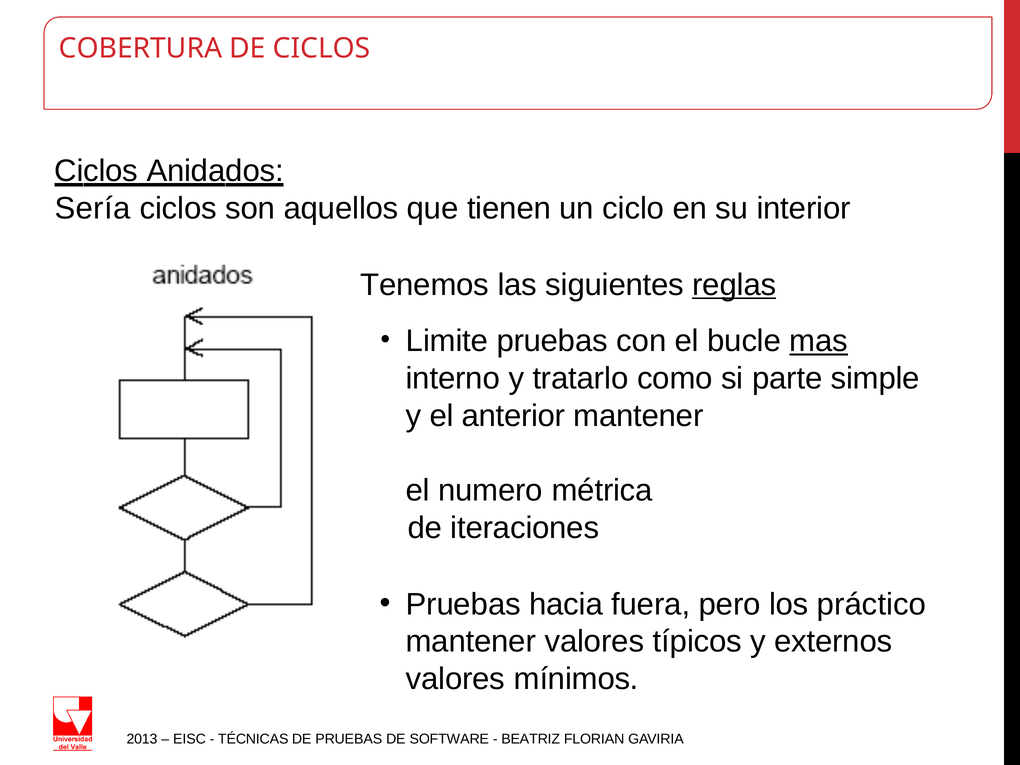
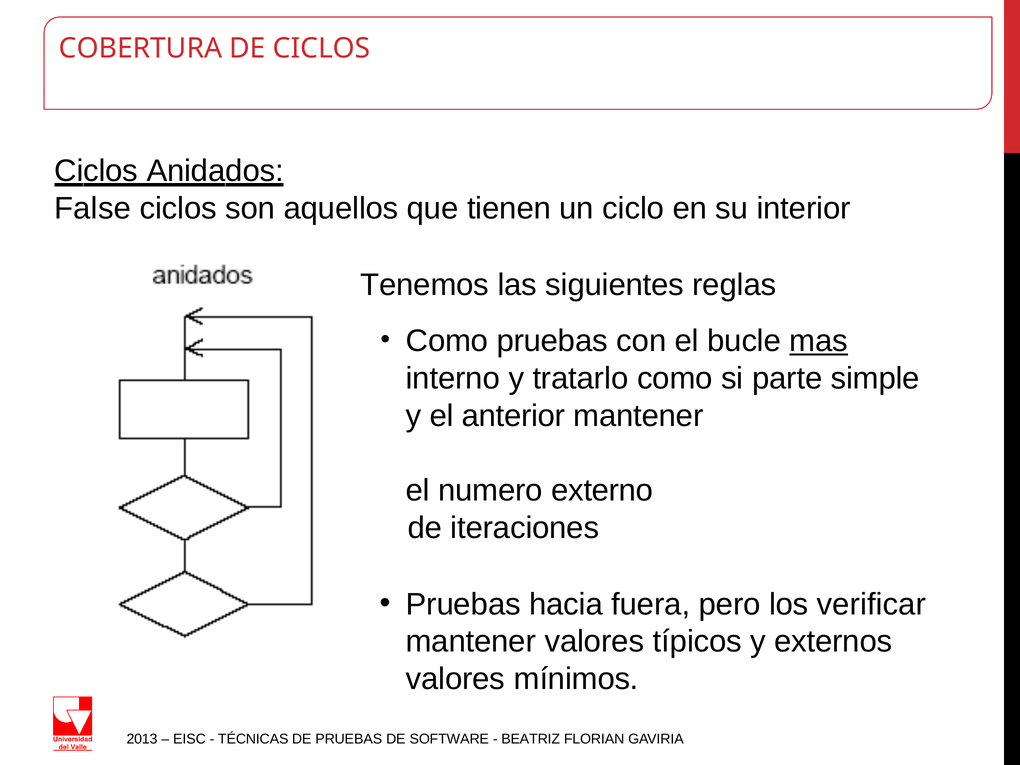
Sería: Sería -> False
reglas underline: present -> none
Limite at (447, 341): Limite -> Como
métrica: métrica -> externo
práctico: práctico -> verificar
